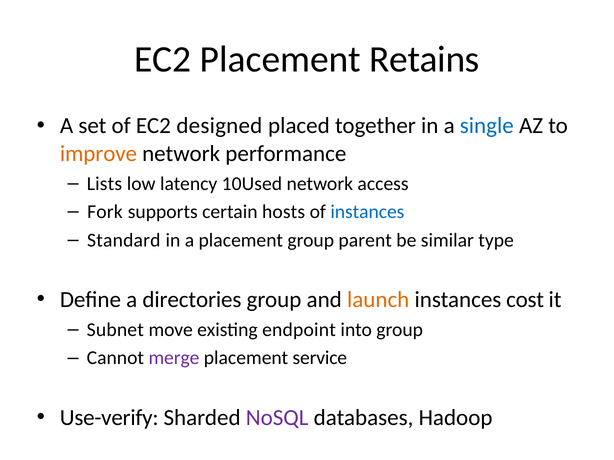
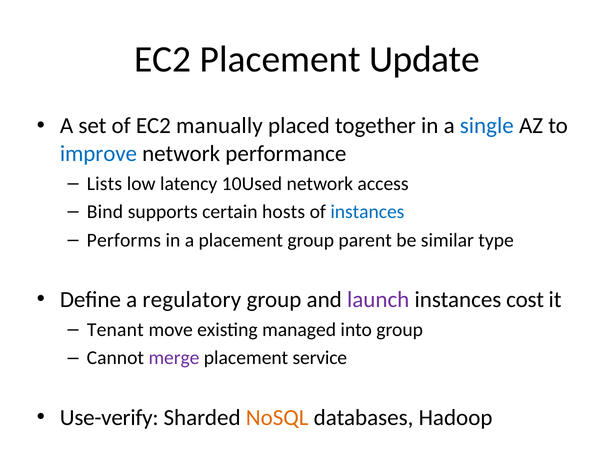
Retains: Retains -> Update
designed: designed -> manually
improve colour: orange -> blue
Fork: Fork -> Bind
Standard: Standard -> Performs
directories: directories -> regulatory
launch colour: orange -> purple
Subnet: Subnet -> Tenant
endpoint: endpoint -> managed
NoSQL colour: purple -> orange
